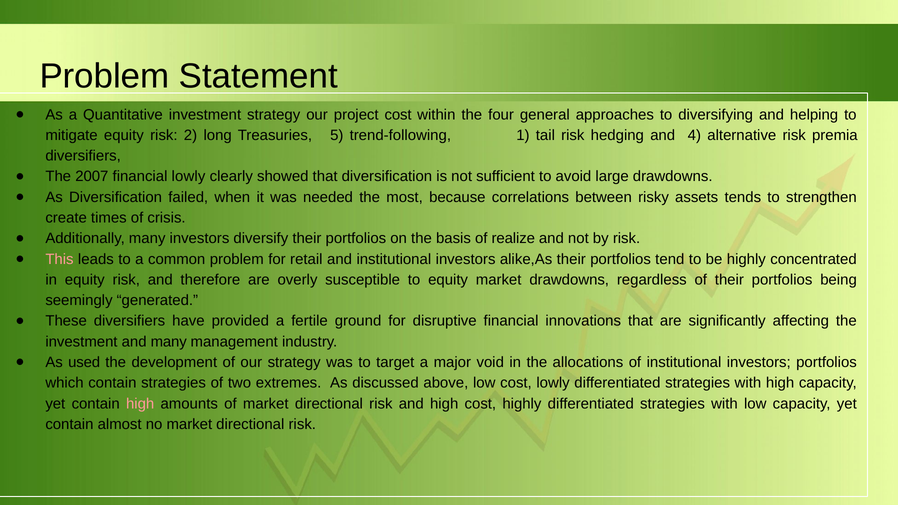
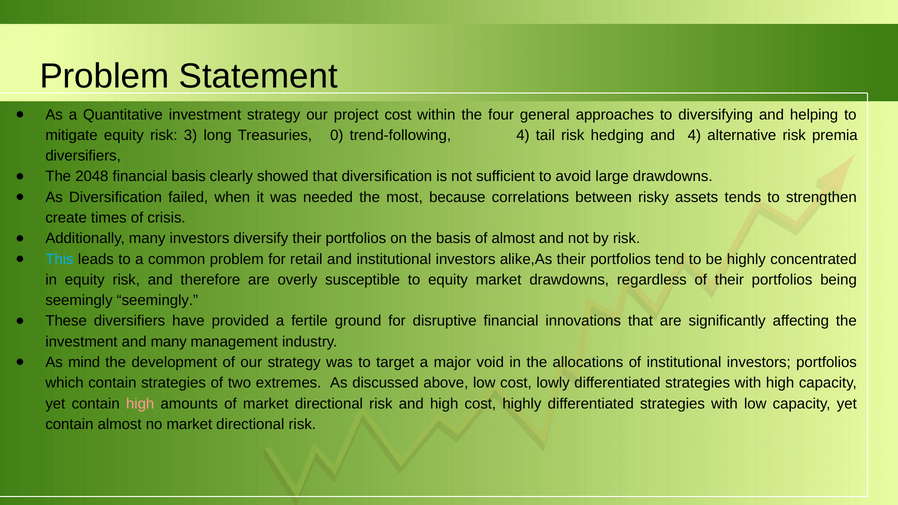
2: 2 -> 3
5: 5 -> 0
trend-following 1: 1 -> 4
2007: 2007 -> 2048
financial lowly: lowly -> basis
of realize: realize -> almost
This colour: pink -> light blue
seemingly generated: generated -> seemingly
used: used -> mind
